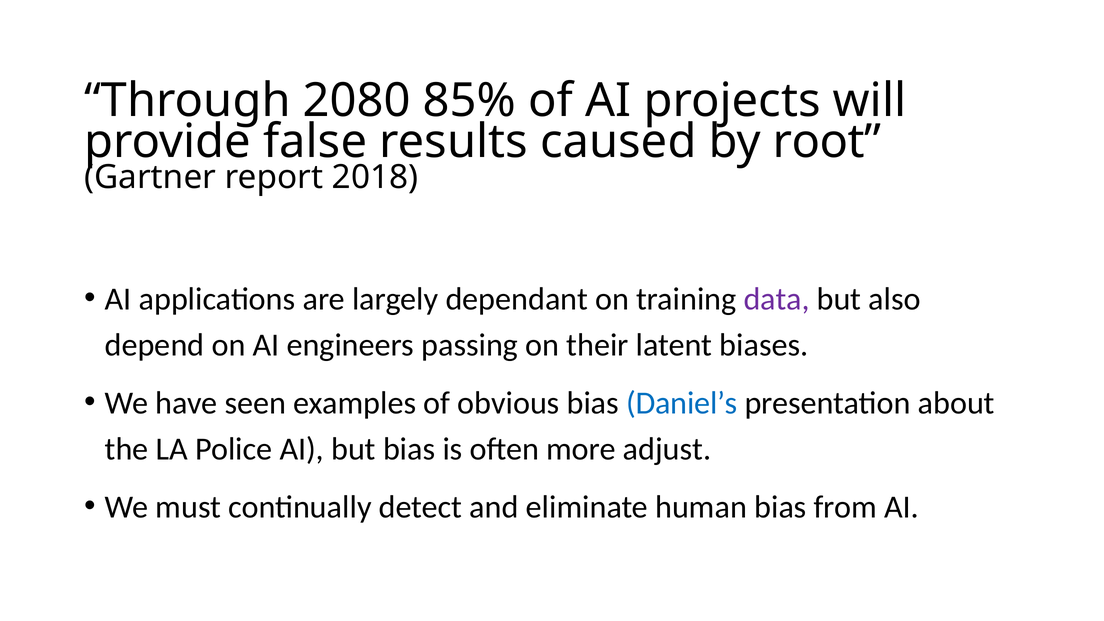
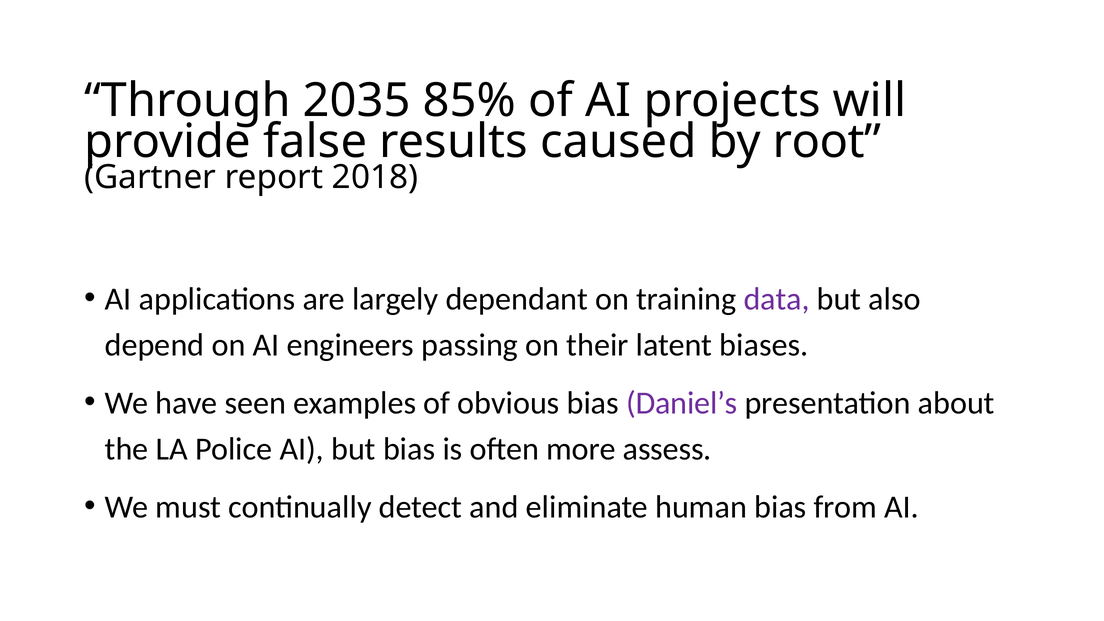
2080: 2080 -> 2035
Daniel’s colour: blue -> purple
adjust: adjust -> assess
